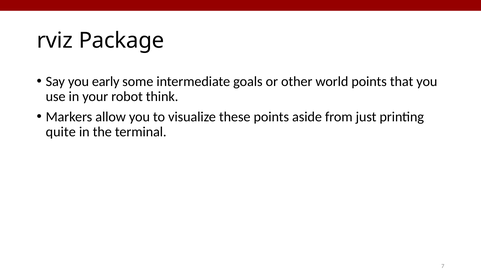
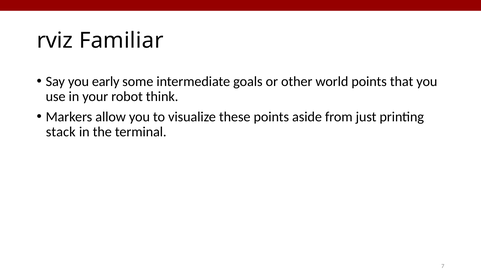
Package: Package -> Familiar
quite: quite -> stack
